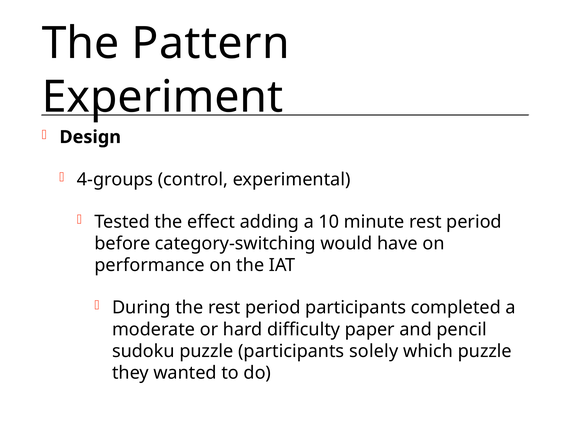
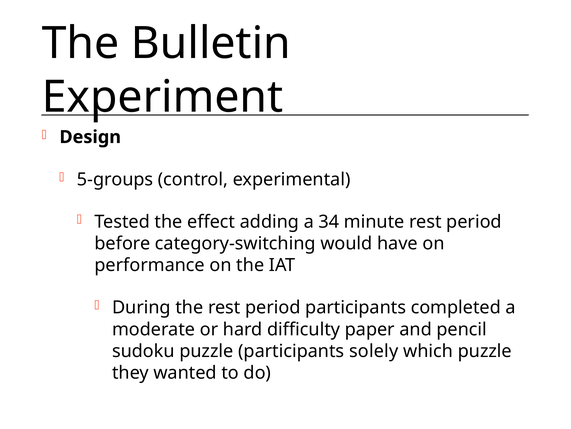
Pattern: Pattern -> Bulletin
4-groups: 4-groups -> 5-groups
10: 10 -> 34
